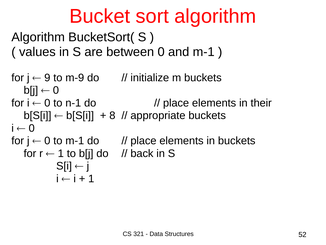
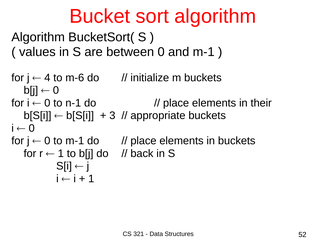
9: 9 -> 4
m-9: m-9 -> m-6
8: 8 -> 3
